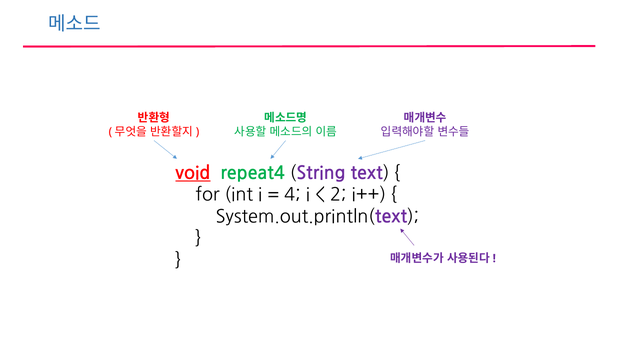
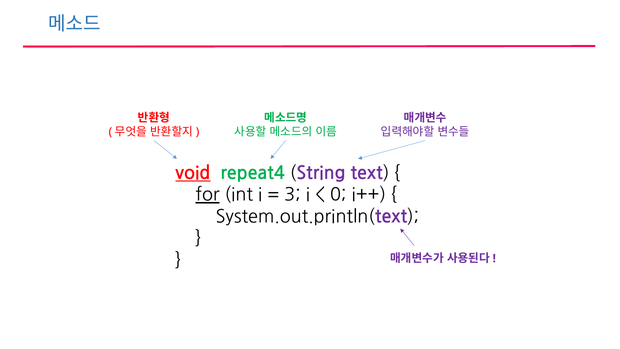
for underline: none -> present
4: 4 -> 3
2: 2 -> 0
